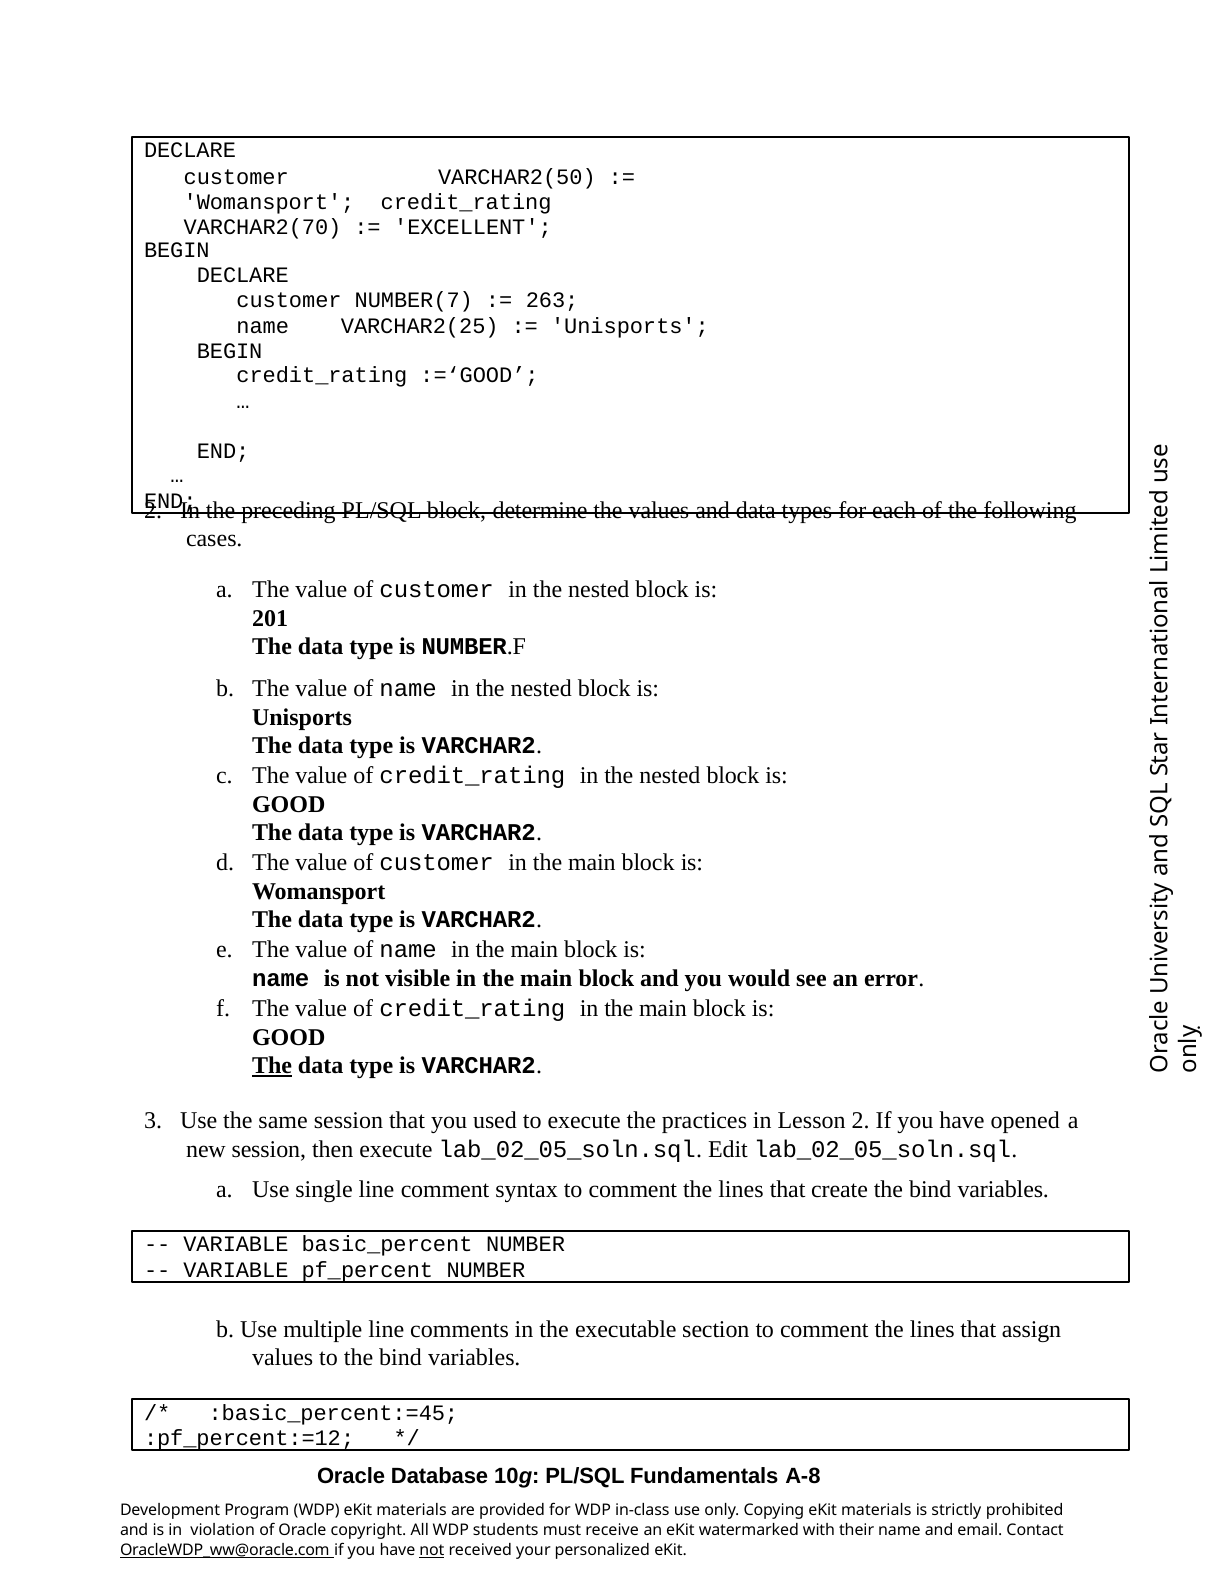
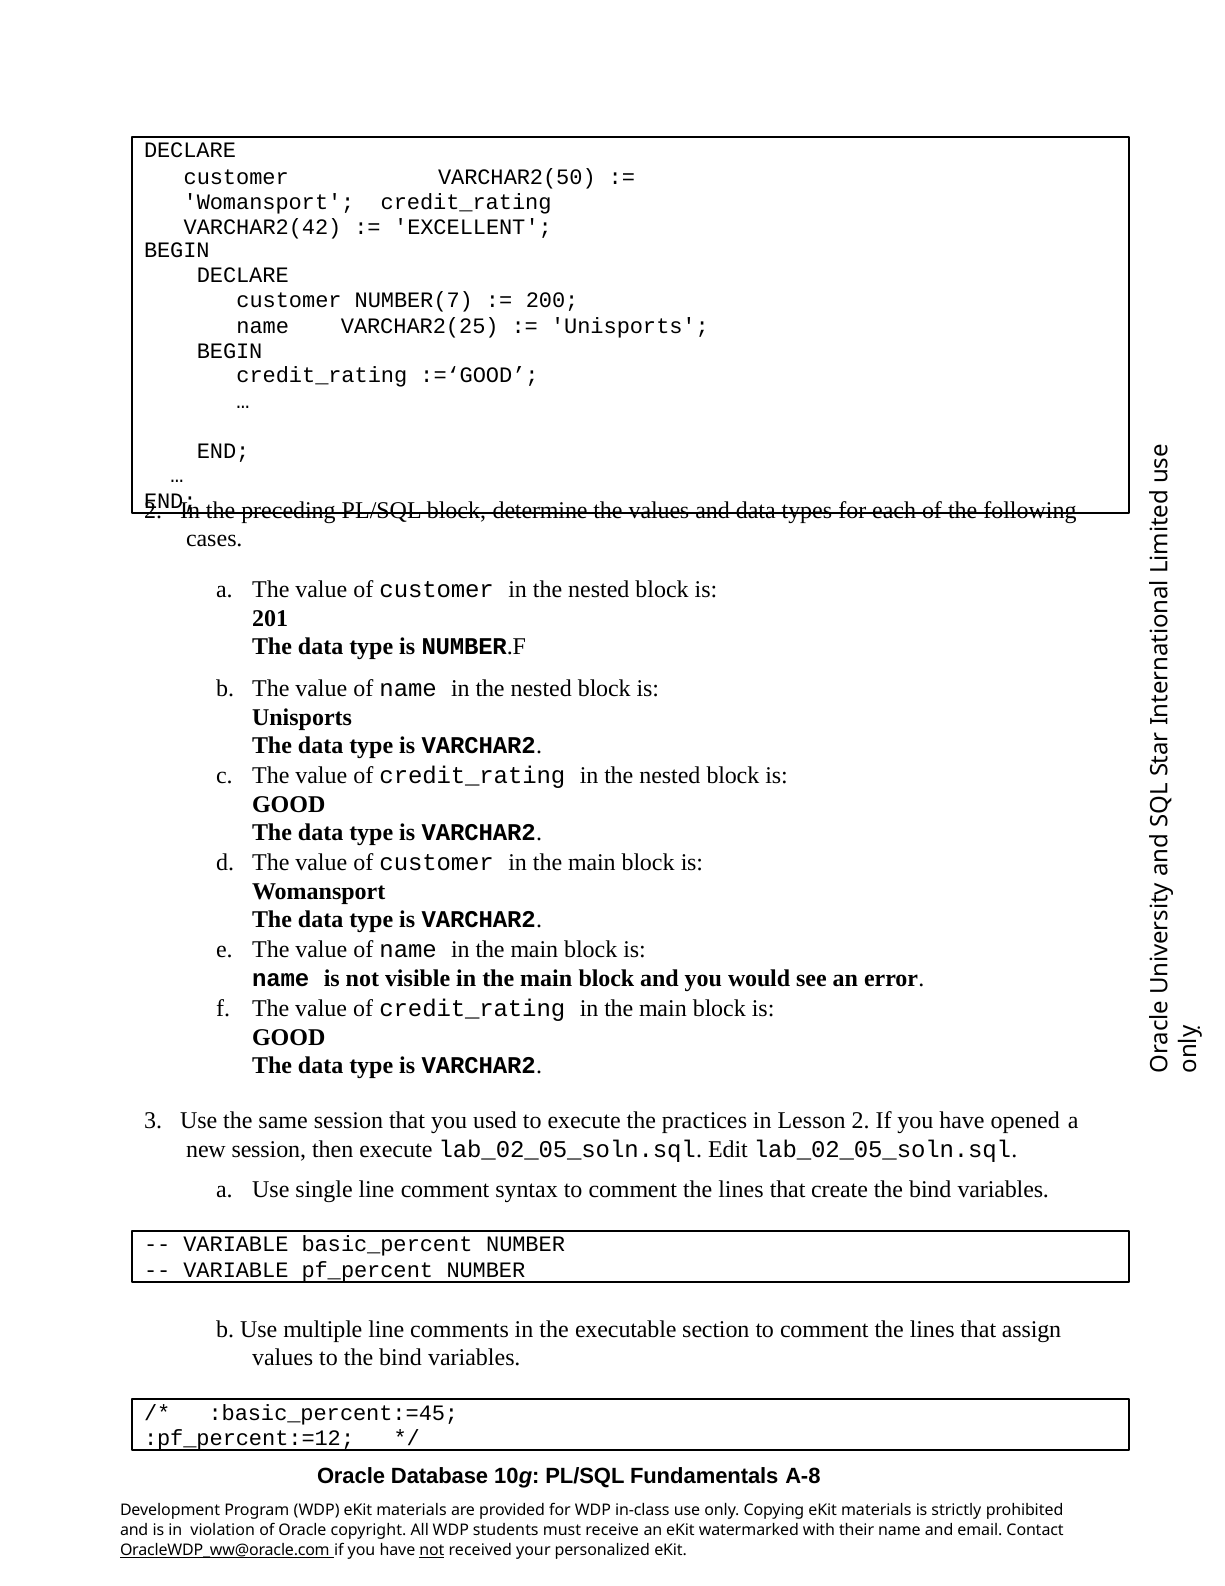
VARCHAR2(70: VARCHAR2(70 -> VARCHAR2(42
263: 263 -> 200
The at (272, 1065) underline: present -> none
